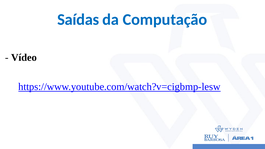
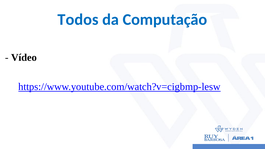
Saídas: Saídas -> Todos
